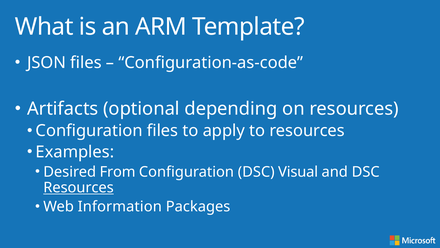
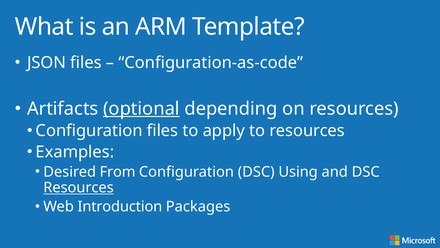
optional underline: none -> present
Visual: Visual -> Using
Information: Information -> Introduction
